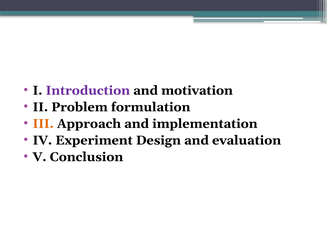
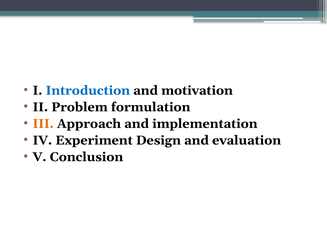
Introduction colour: purple -> blue
